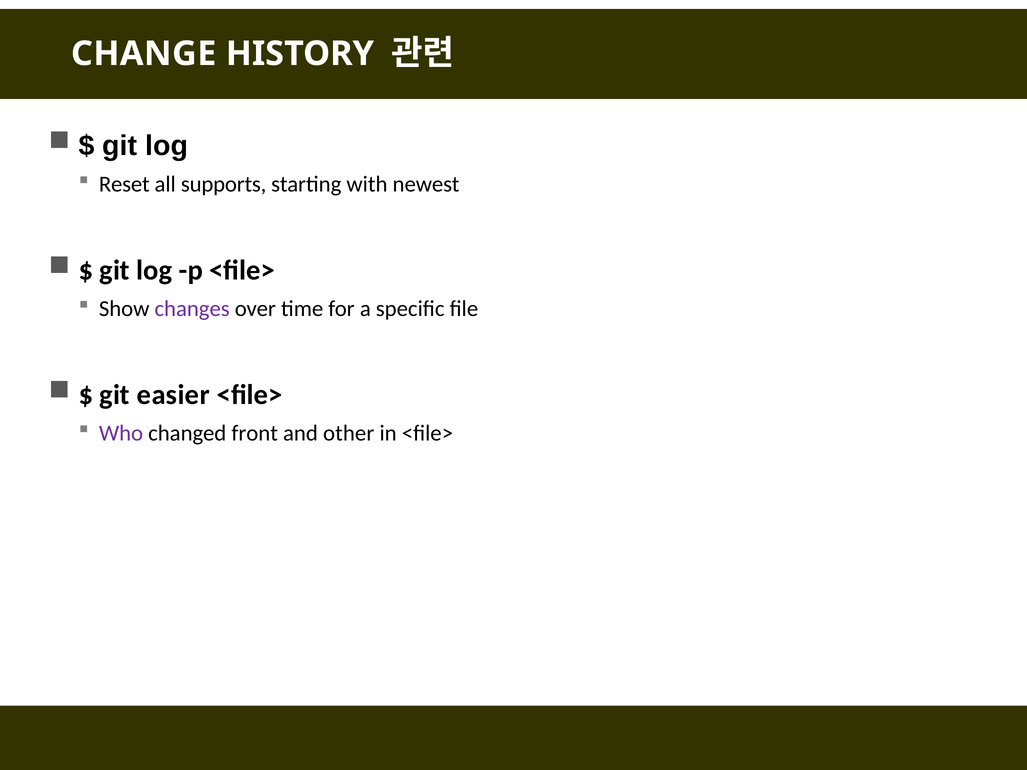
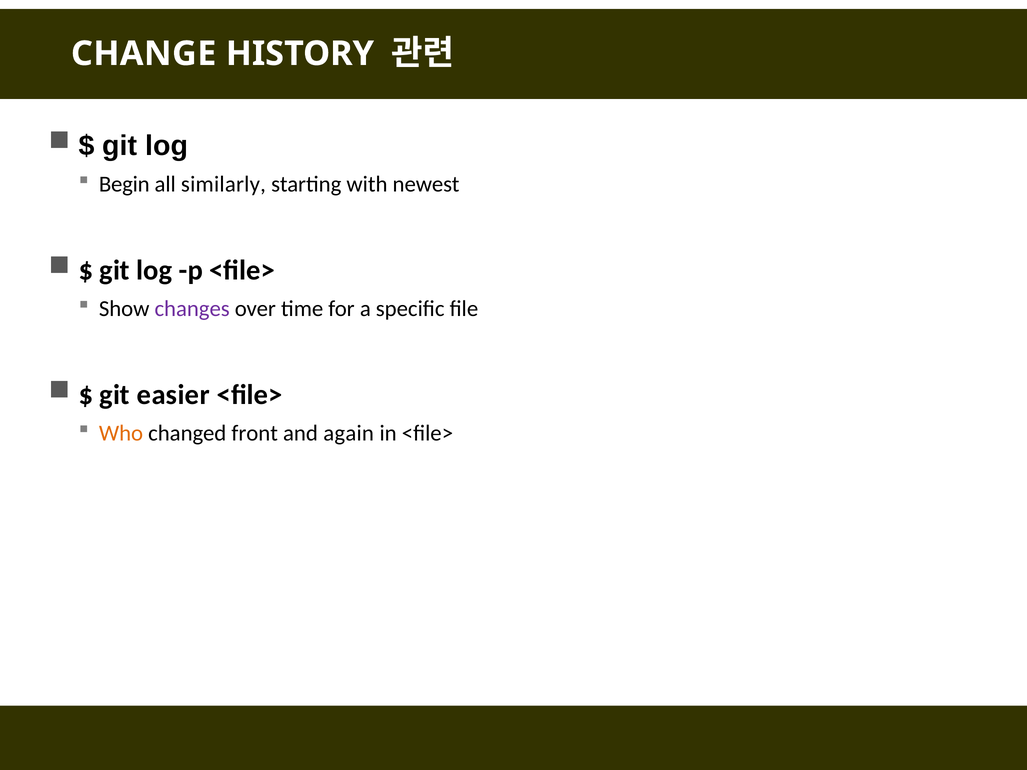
Reset: Reset -> Begin
supports: supports -> similarly
Who colour: purple -> orange
other: other -> again
